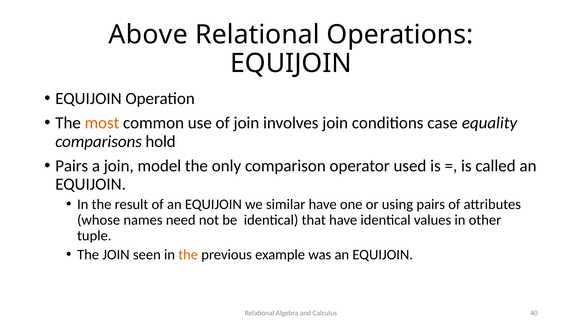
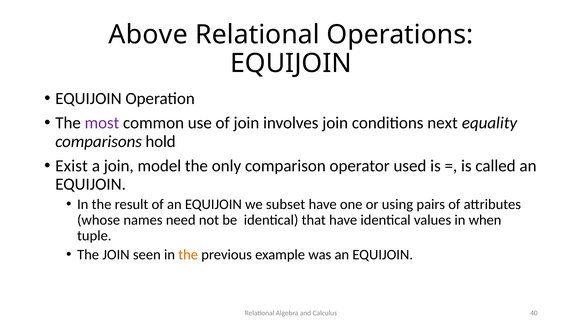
most colour: orange -> purple
case: case -> next
Pairs at (72, 166): Pairs -> Exist
similar: similar -> subset
other: other -> when
